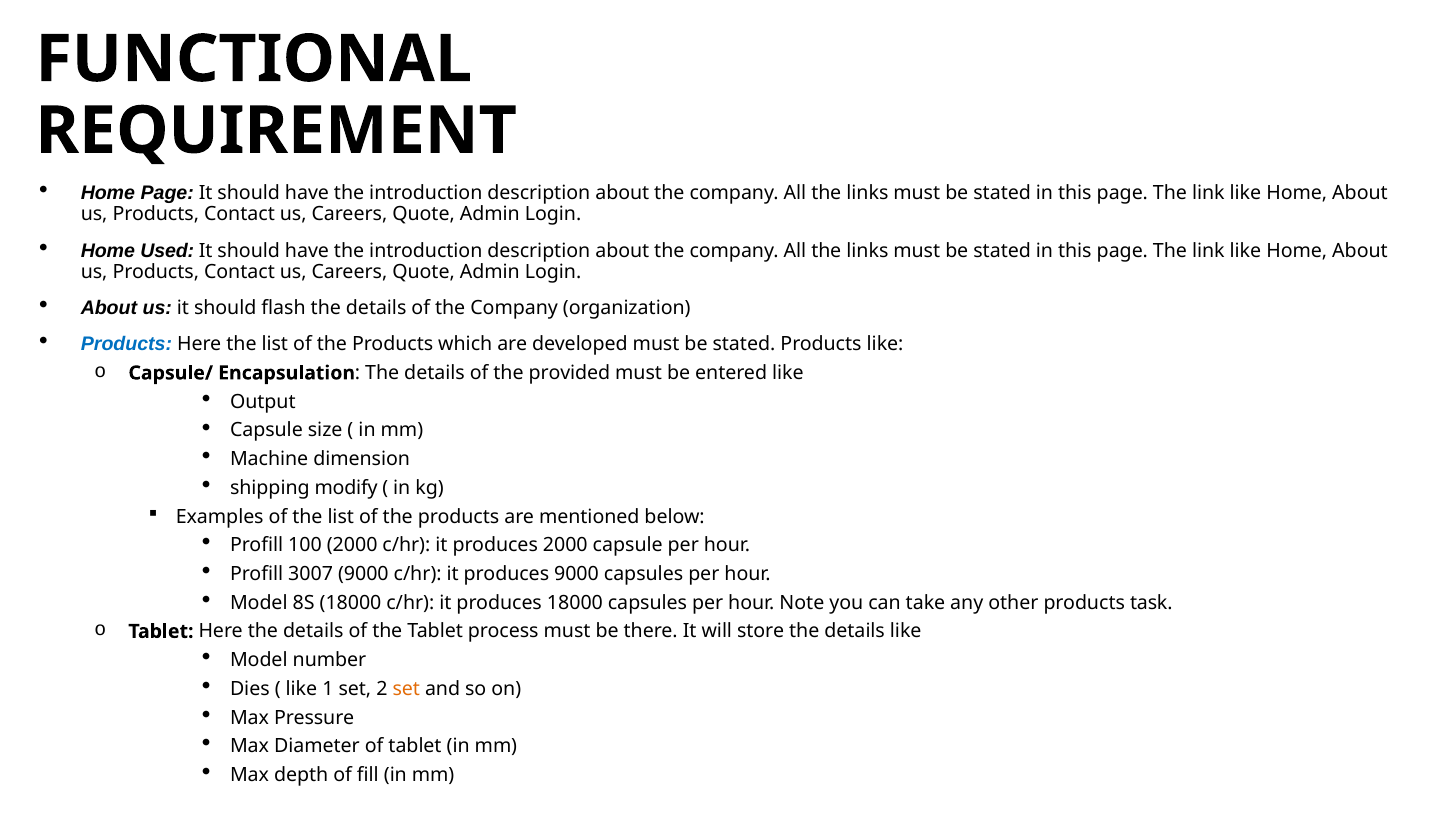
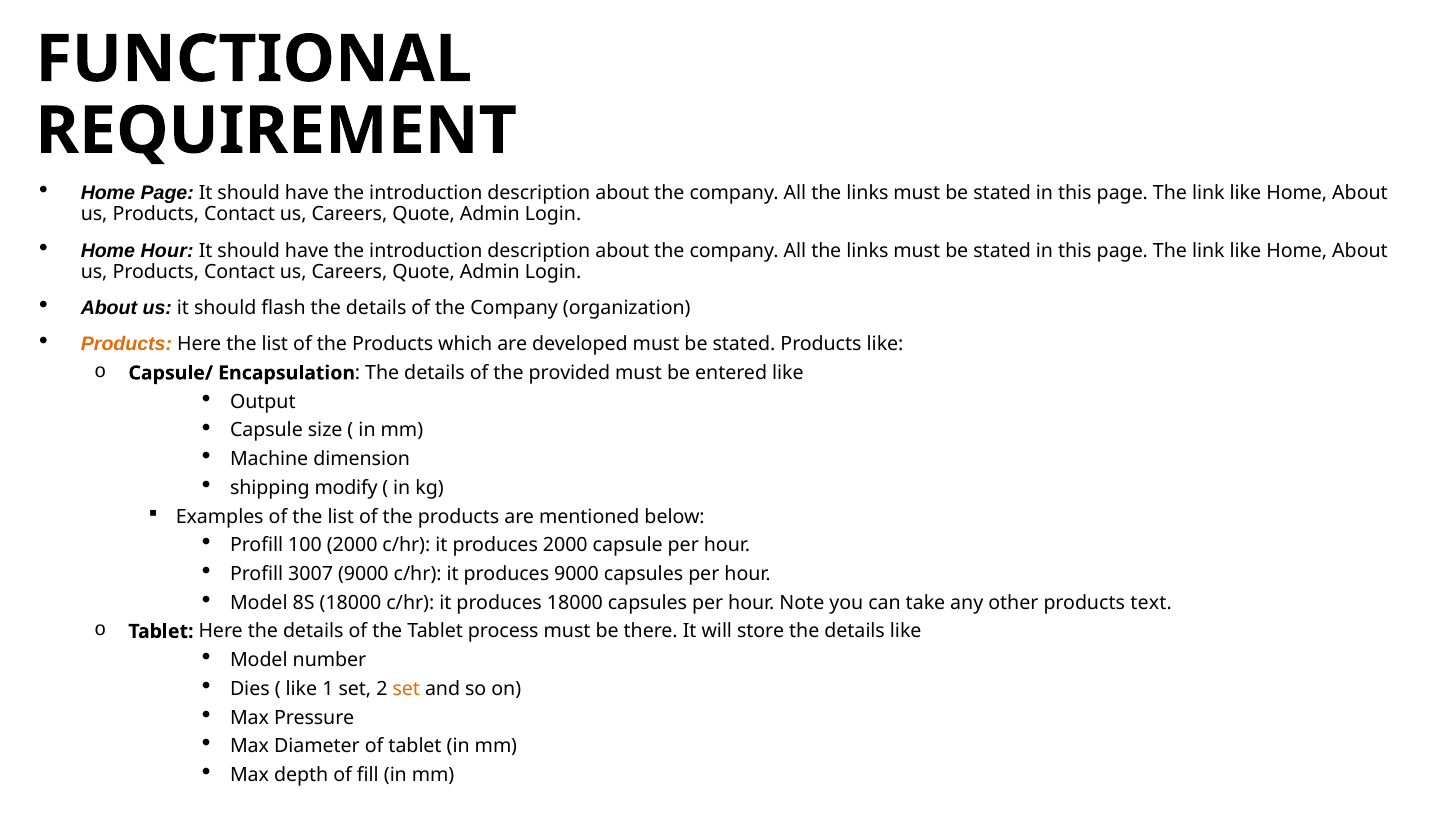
Home Used: Used -> Hour
Products at (126, 344) colour: blue -> orange
task: task -> text
